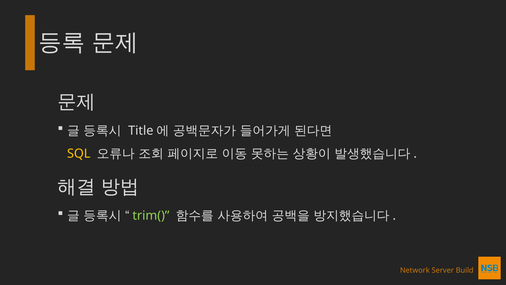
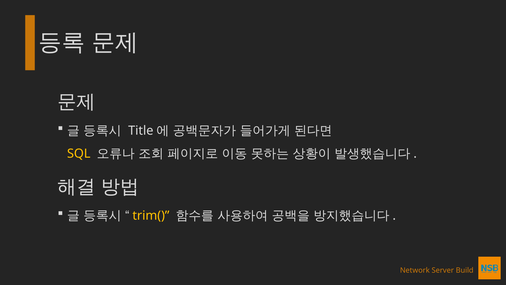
trim( colour: light green -> yellow
